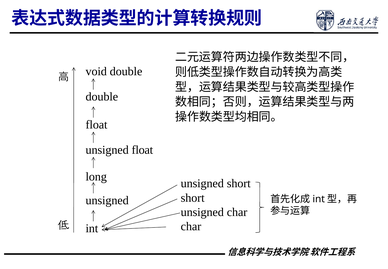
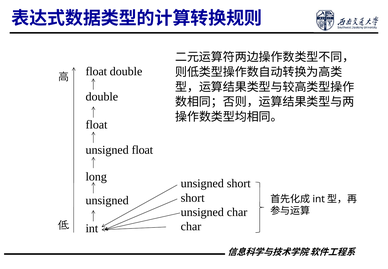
void at (96, 71): void -> float
